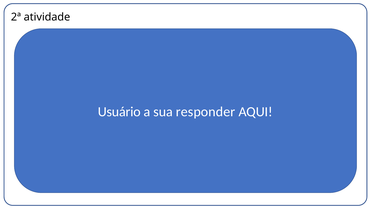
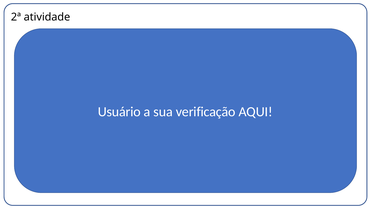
responder: responder -> verificação
